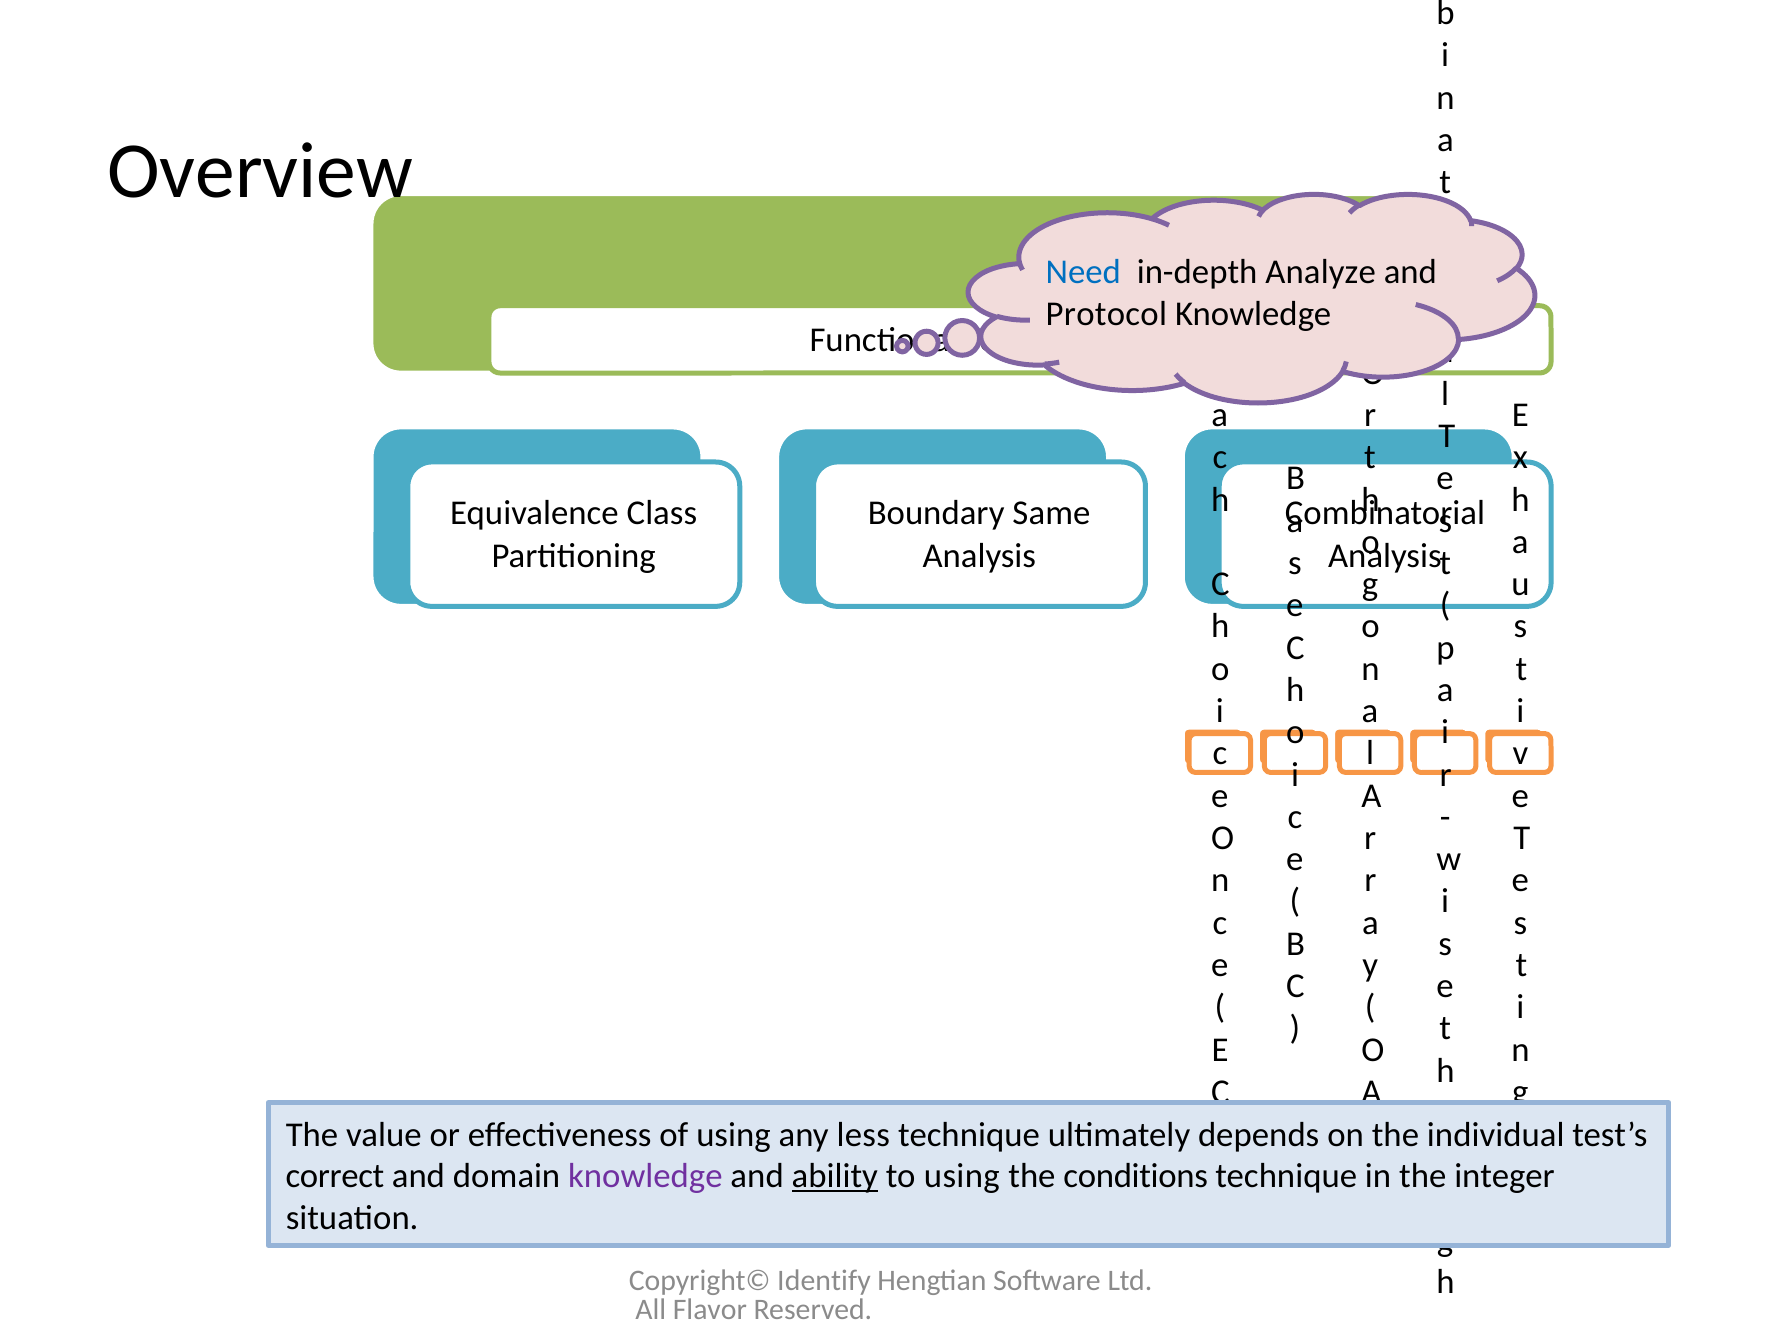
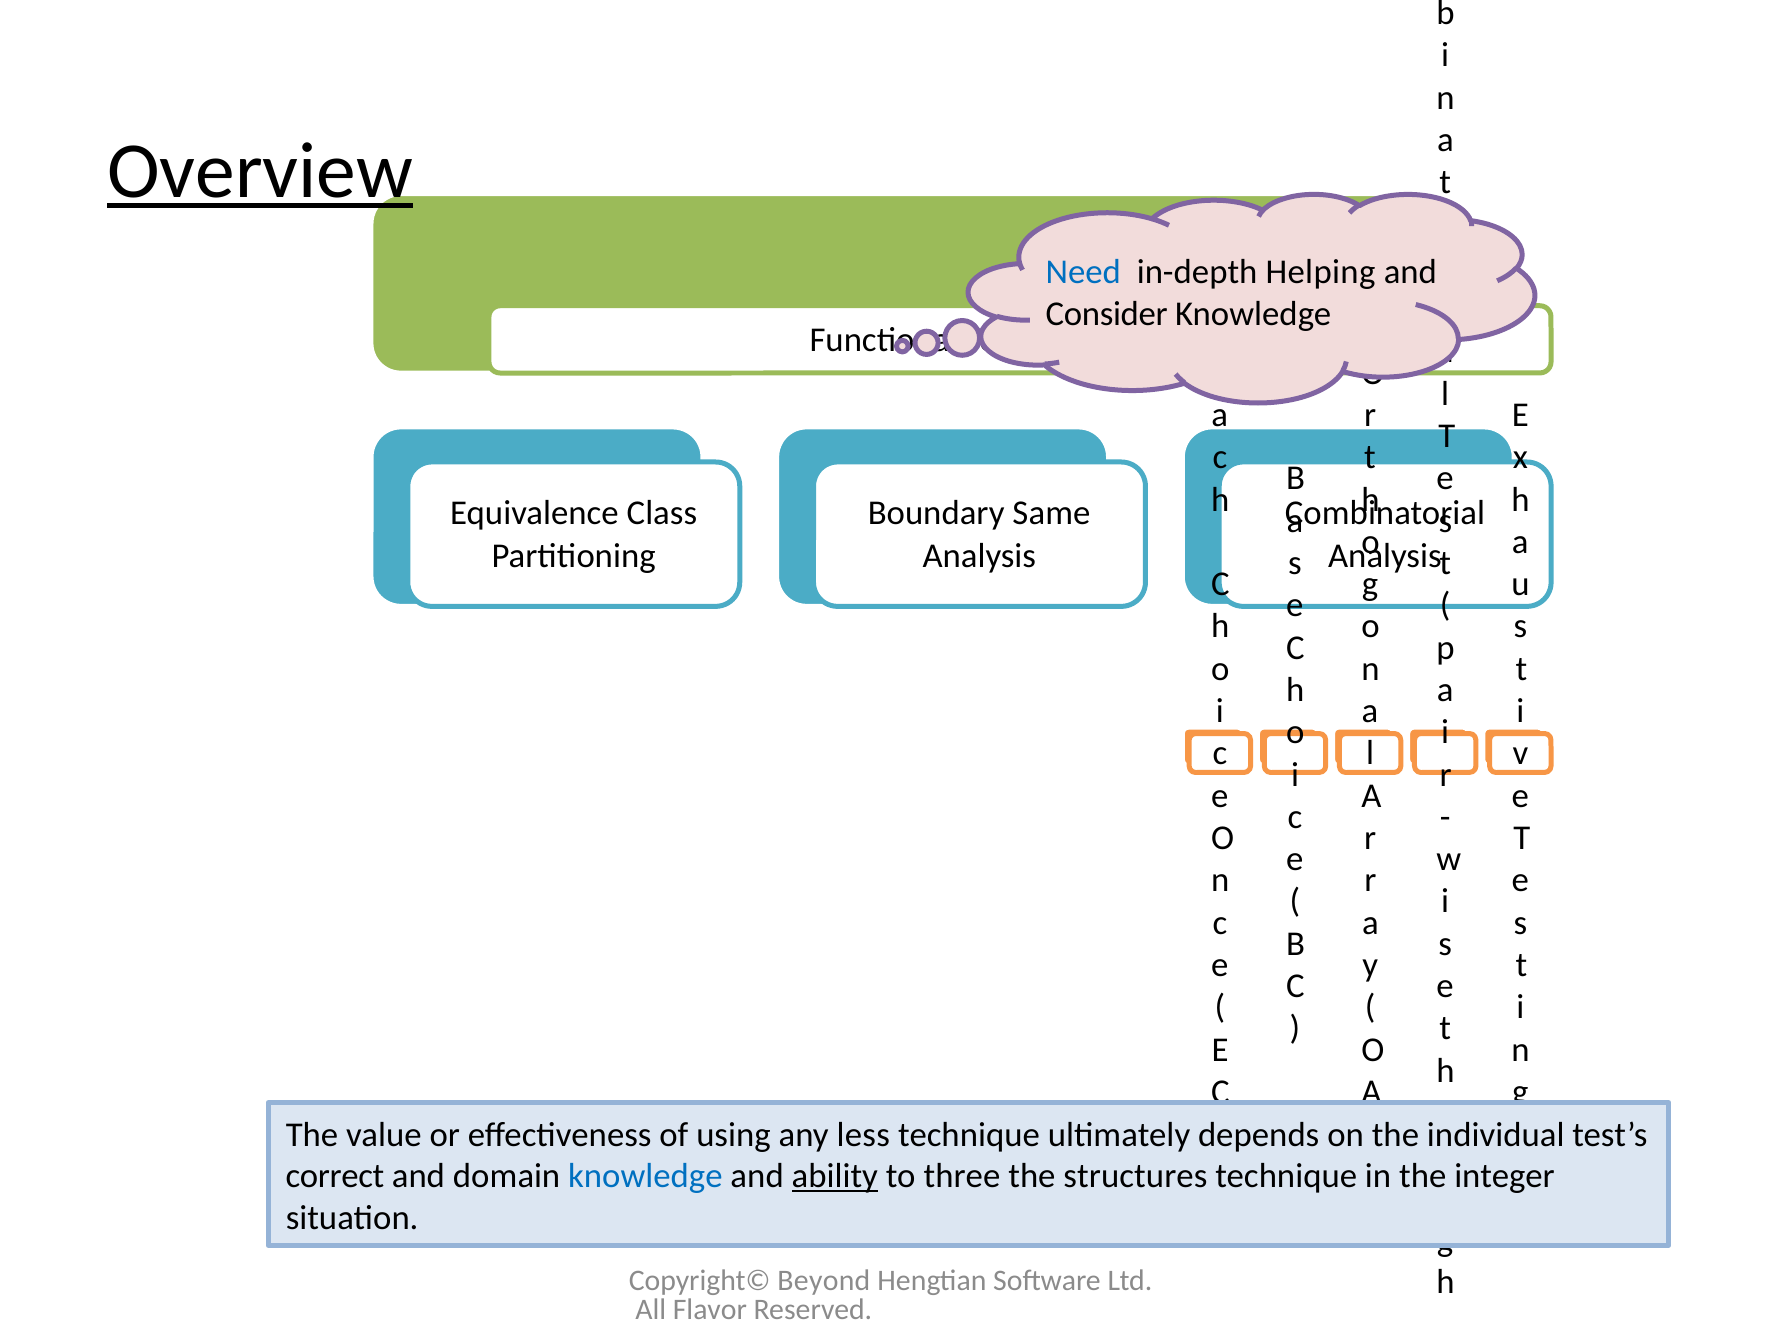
Overview underline: none -> present
Analyze: Analyze -> Helping
Protocol: Protocol -> Consider
knowledge at (645, 1176) colour: purple -> blue
to using: using -> three
conditions: conditions -> structures
Identify: Identify -> Beyond
